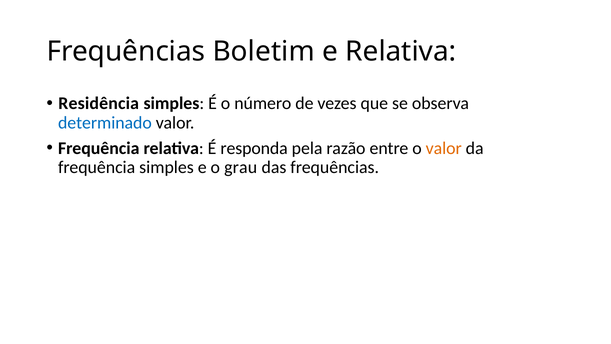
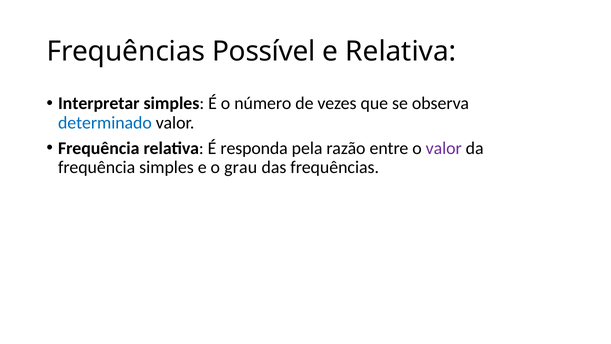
Boletim: Boletim -> Possível
Residência: Residência -> Interpretar
valor at (444, 148) colour: orange -> purple
